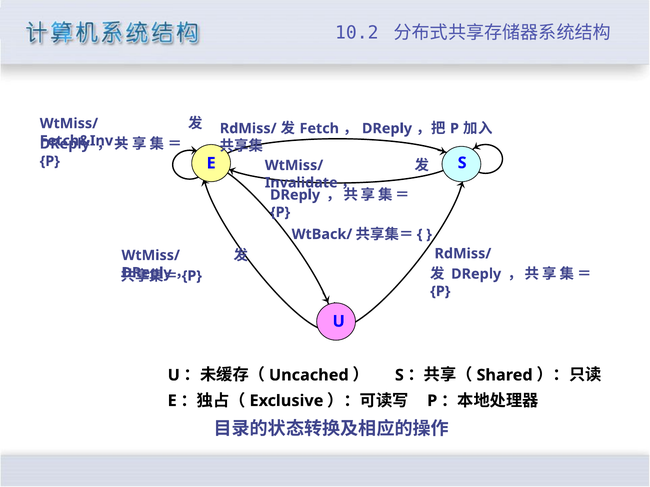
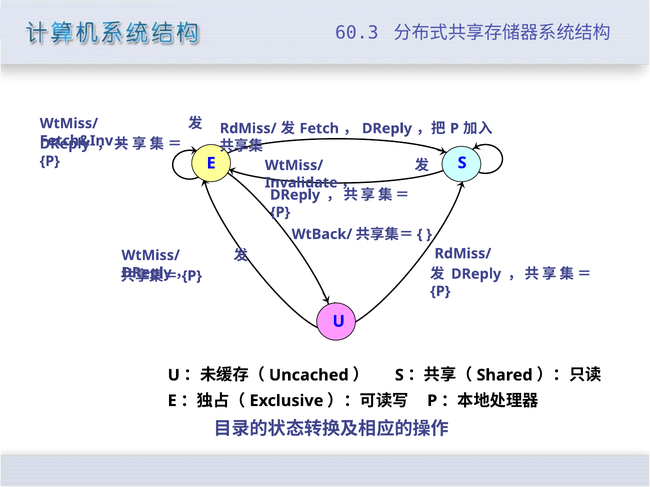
10.2: 10.2 -> 60.3
